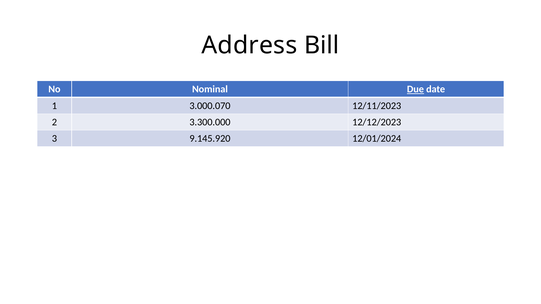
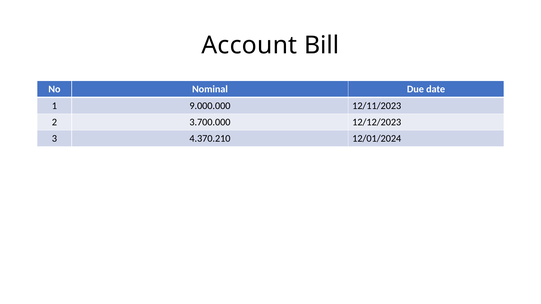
Address: Address -> Account
Due underline: present -> none
3.000.070: 3.000.070 -> 9.000.000
3.300.000: 3.300.000 -> 3.700.000
9.145.920: 9.145.920 -> 4.370.210
